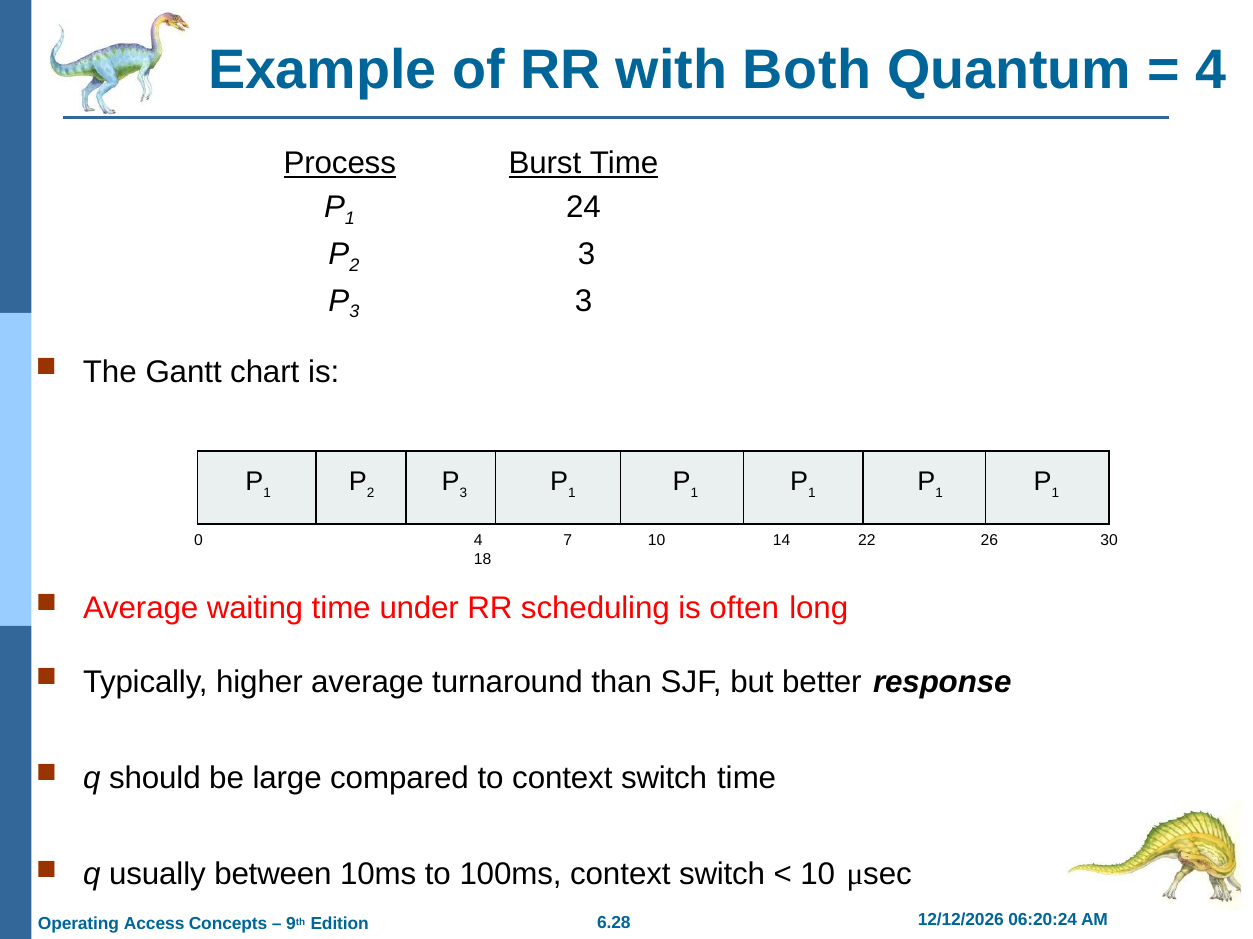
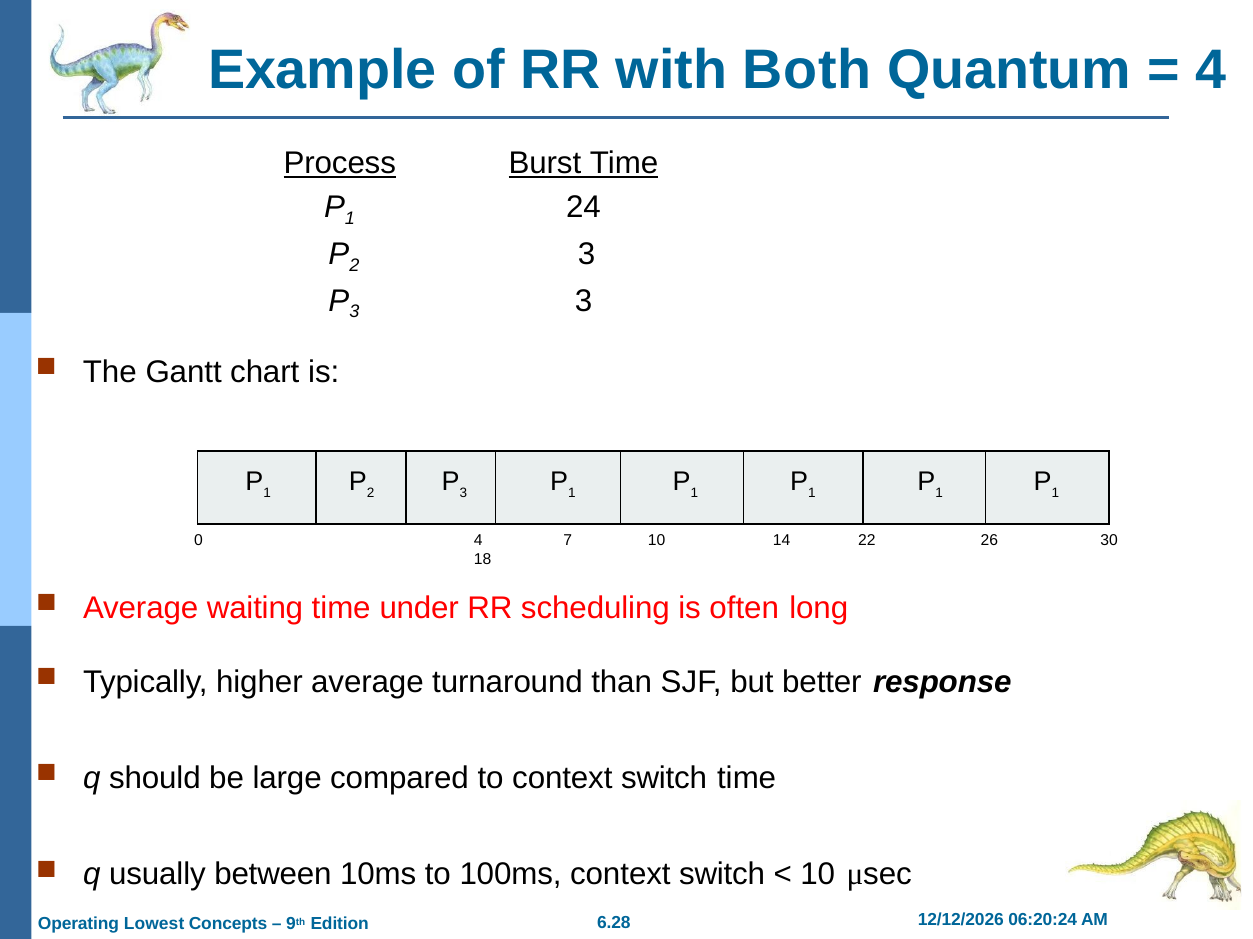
Access: Access -> Lowest
